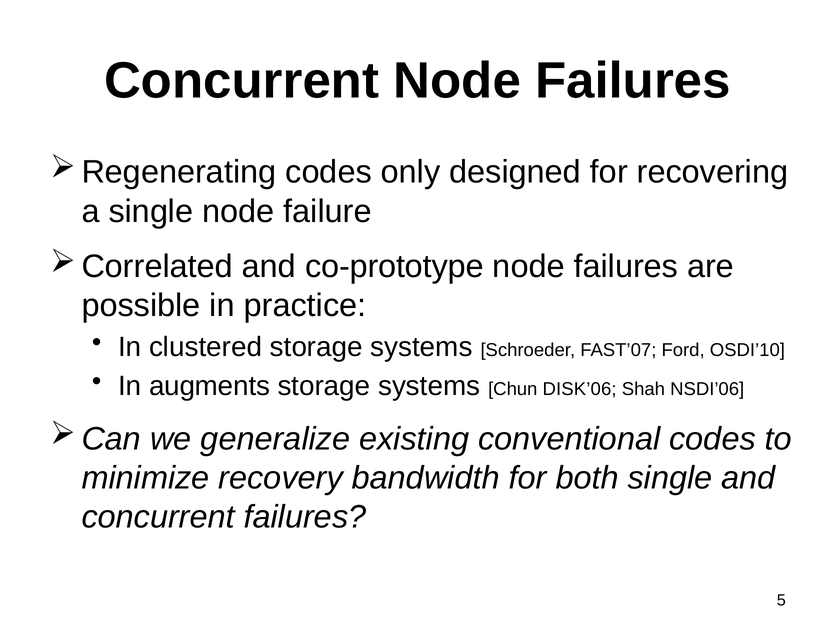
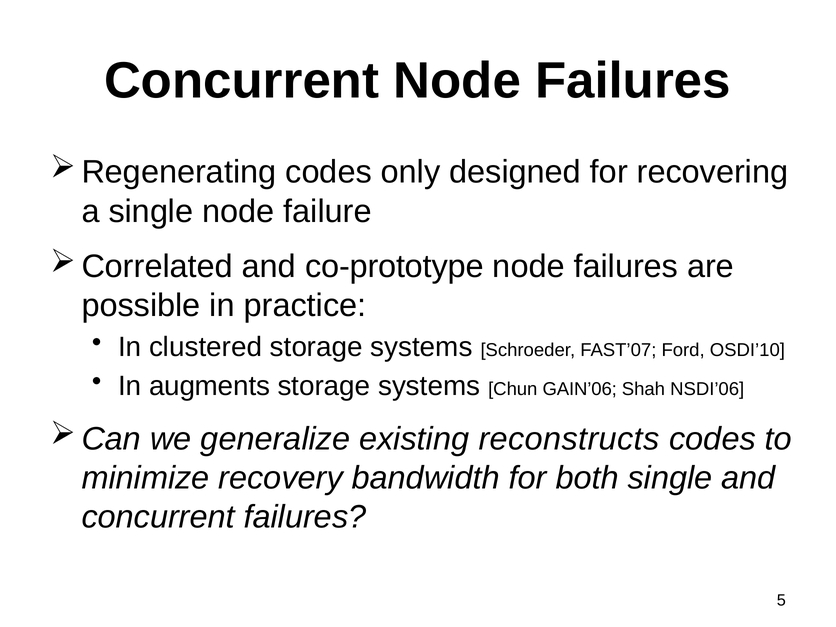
DISK’06: DISK’06 -> GAIN’06
conventional: conventional -> reconstructs
